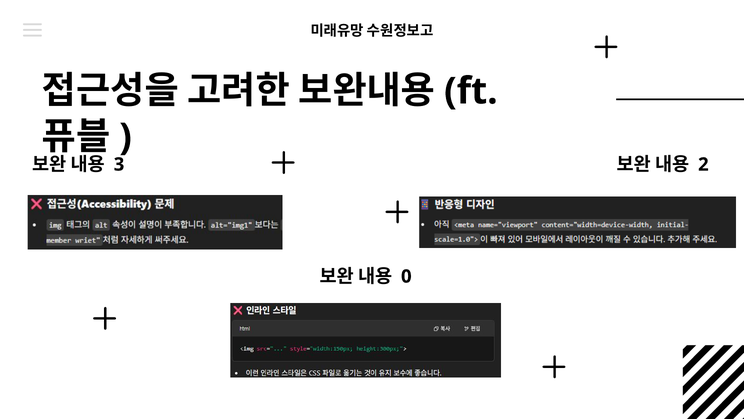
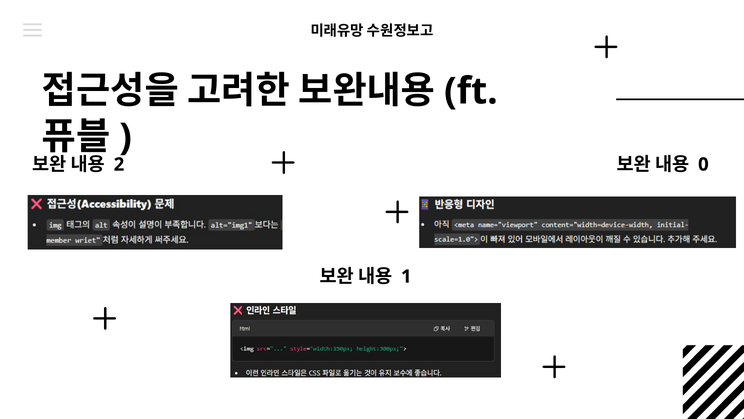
3: 3 -> 2
2: 2 -> 0
0: 0 -> 1
